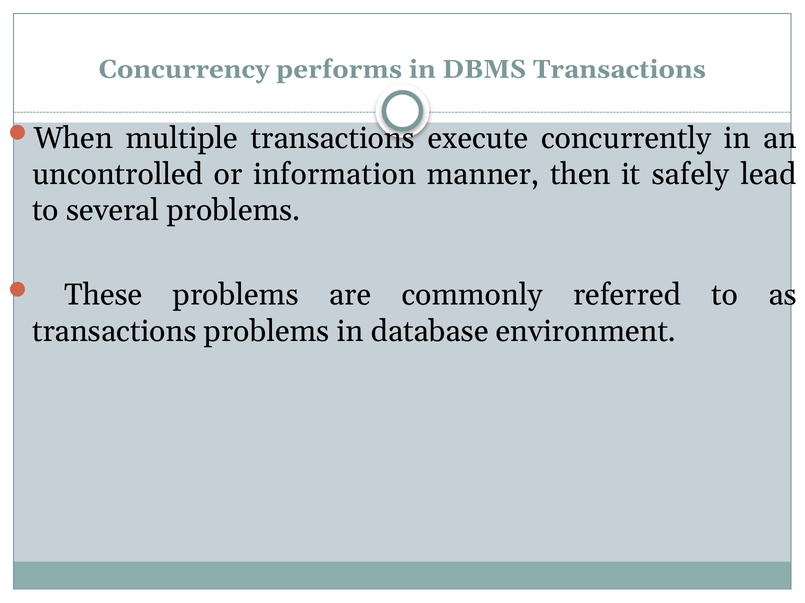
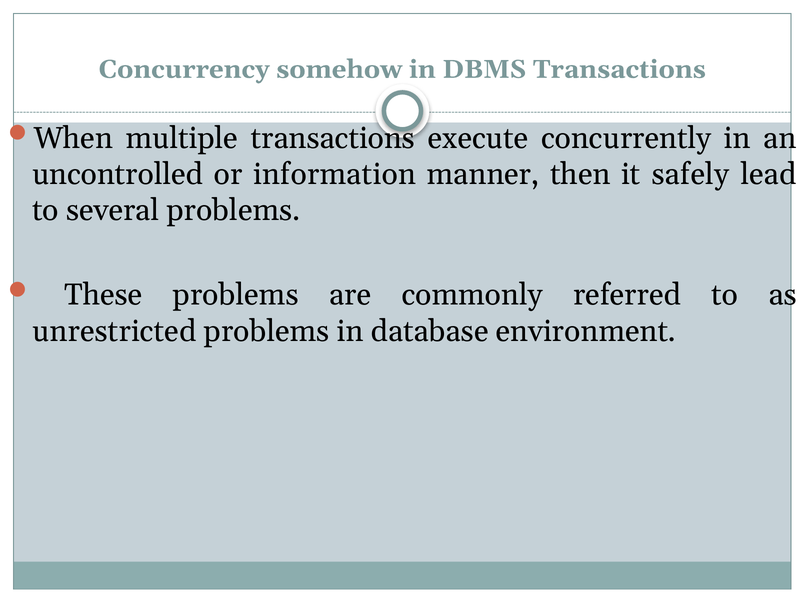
performs: performs -> somehow
transactions at (114, 332): transactions -> unrestricted
